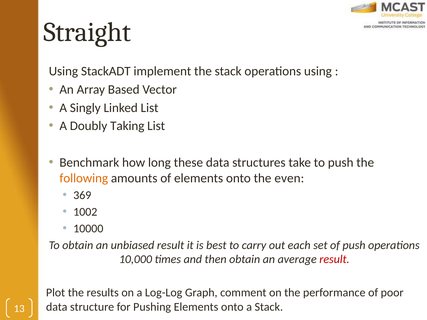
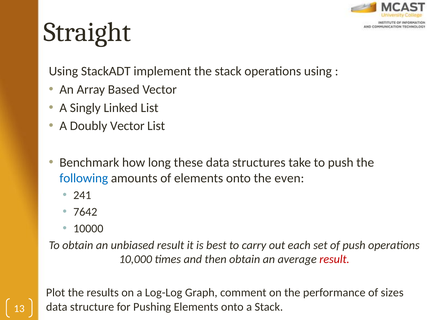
Doubly Taking: Taking -> Vector
following colour: orange -> blue
369: 369 -> 241
1002: 1002 -> 7642
poor: poor -> sizes
